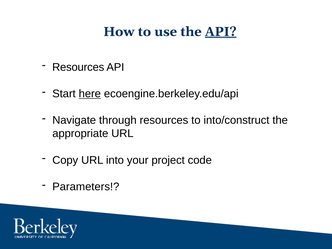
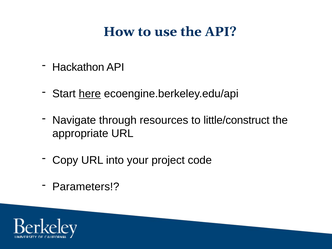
API at (221, 32) underline: present -> none
Resources at (78, 67): Resources -> Hackathon
into/construct: into/construct -> little/construct
